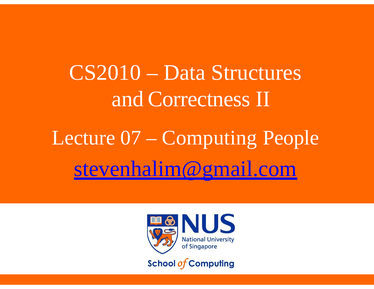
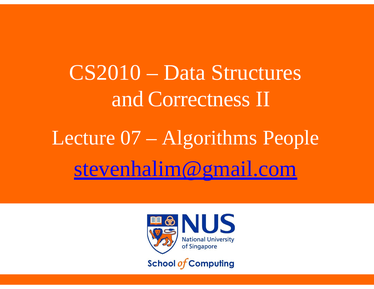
Computing: Computing -> Algorithms
